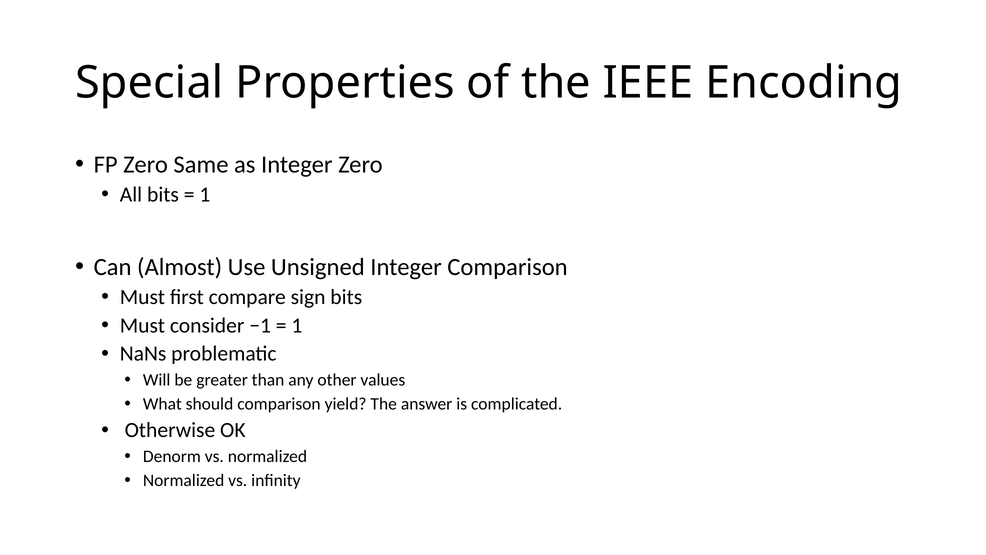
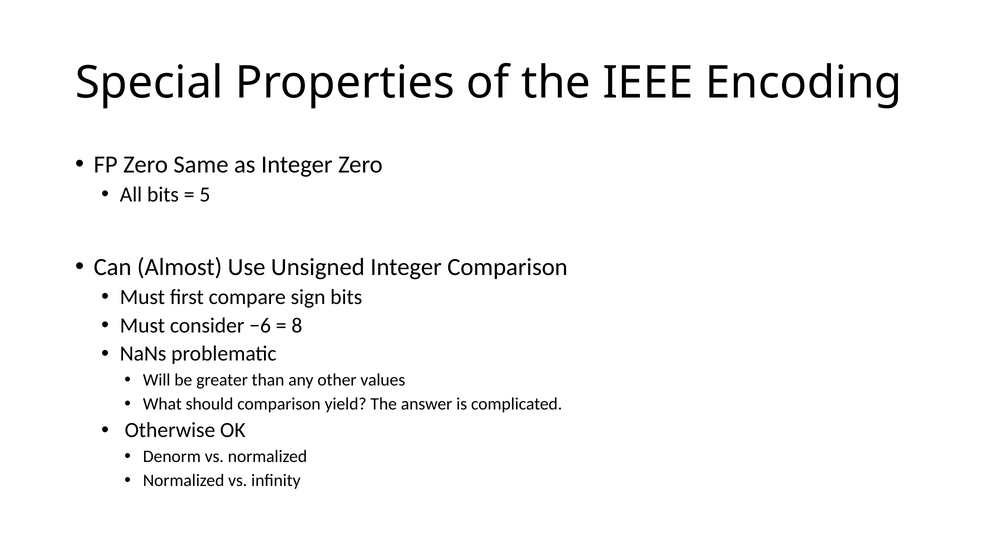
1 at (205, 195): 1 -> 5
−1: −1 -> −6
1 at (297, 325): 1 -> 8
